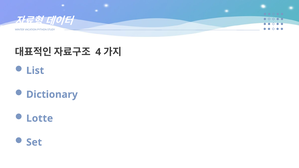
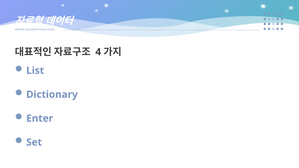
Lotte: Lotte -> Enter
